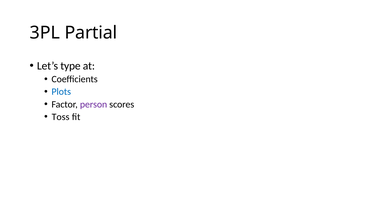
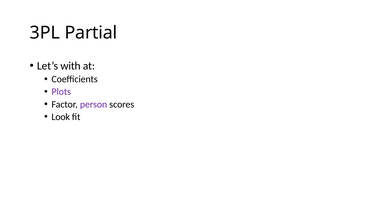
type: type -> with
Plots colour: blue -> purple
Toss: Toss -> Look
